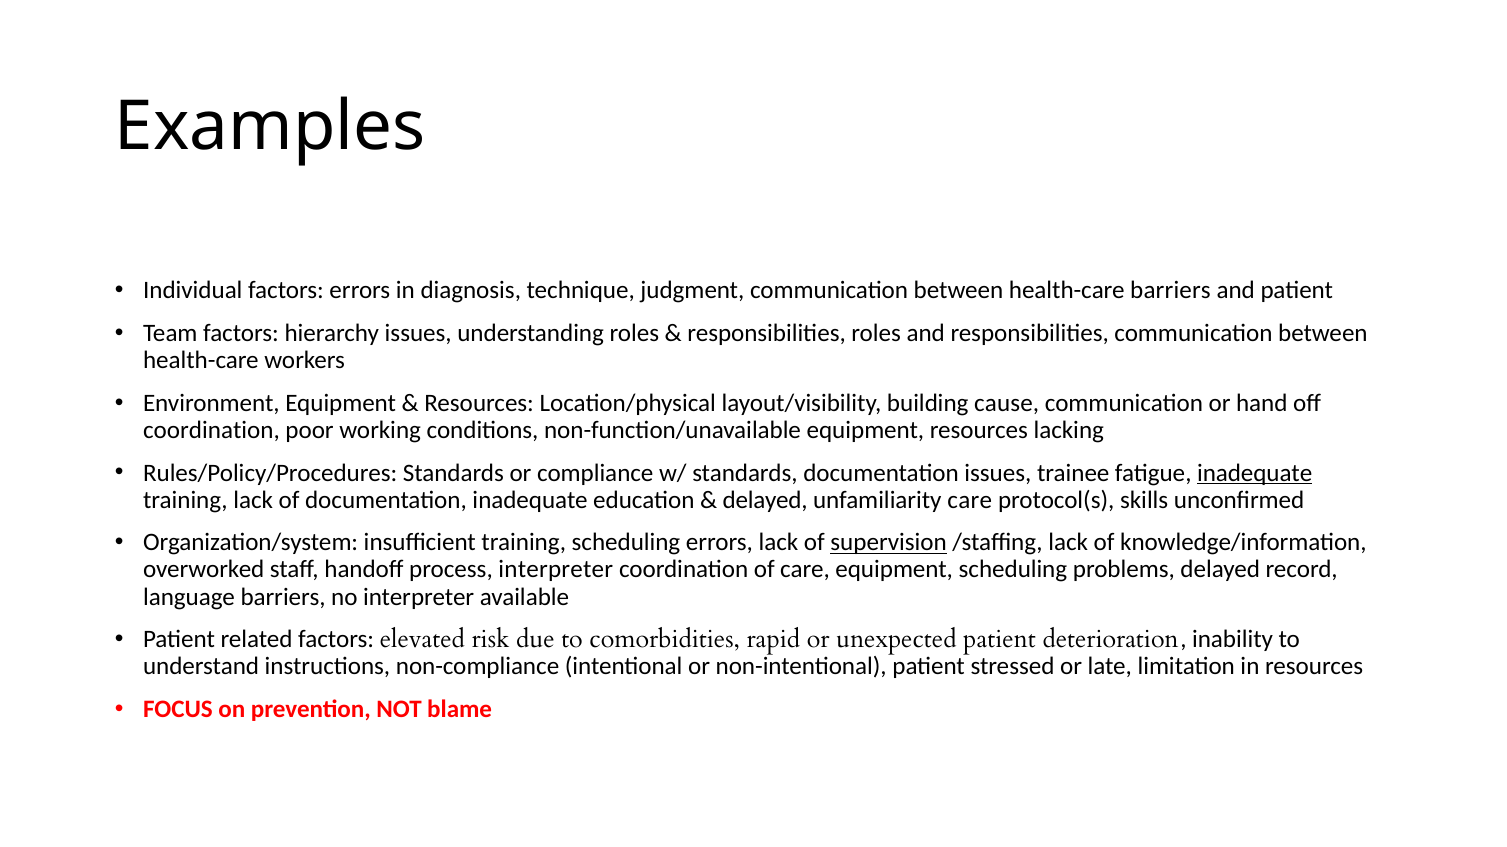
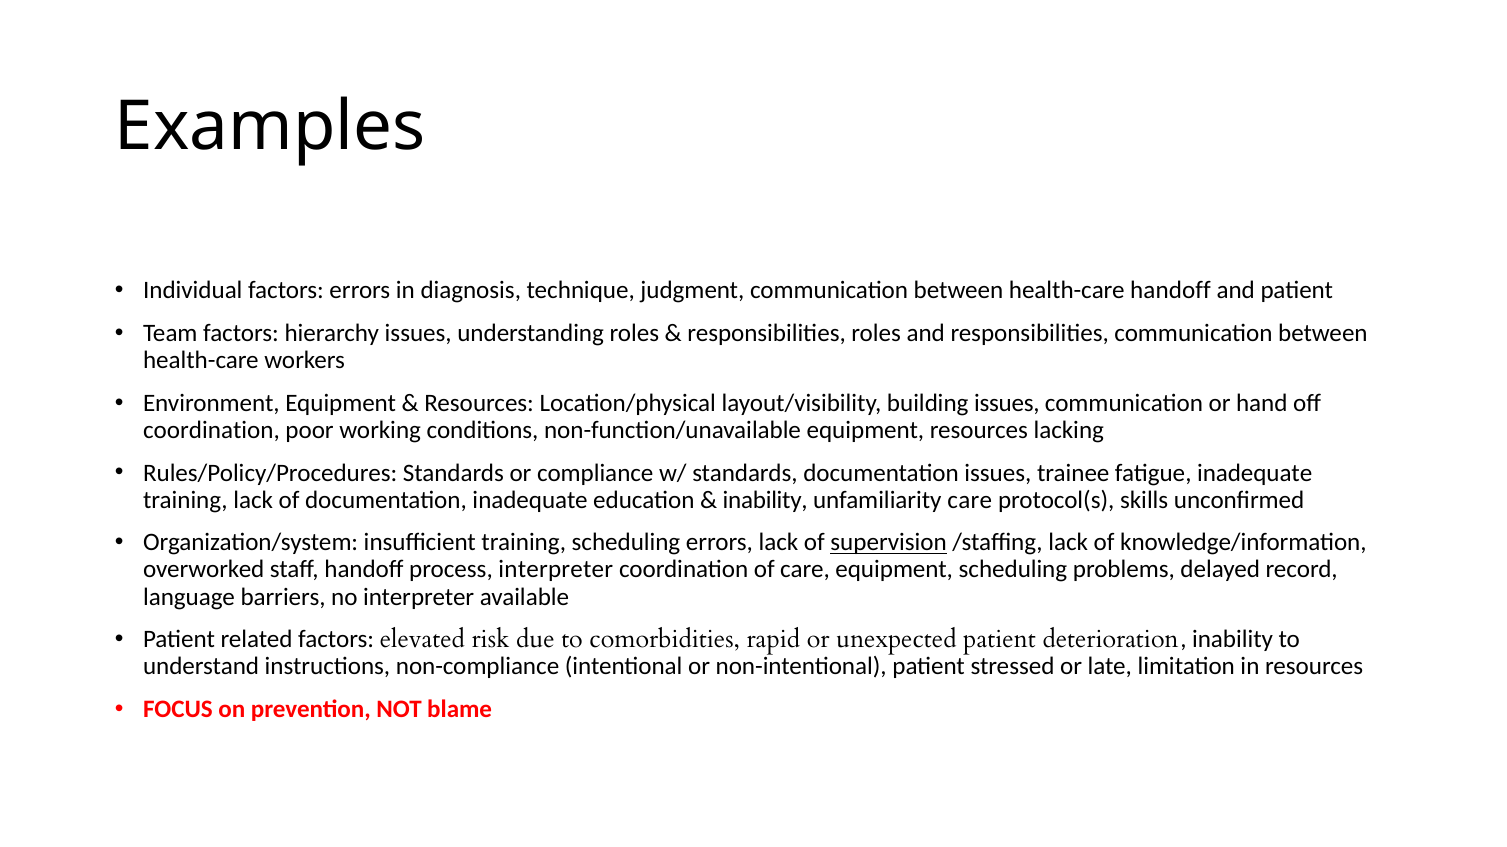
health-care barriers: barriers -> handoff
building cause: cause -> issues
inadequate at (1255, 473) underline: present -> none
delayed at (765, 500): delayed -> inability
